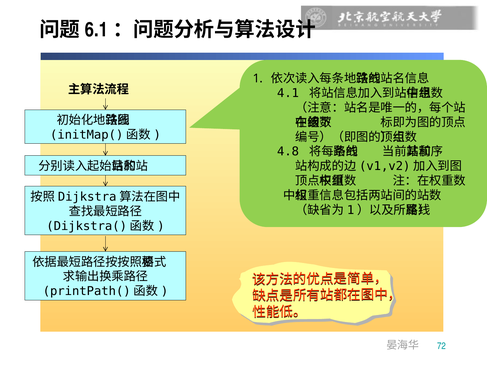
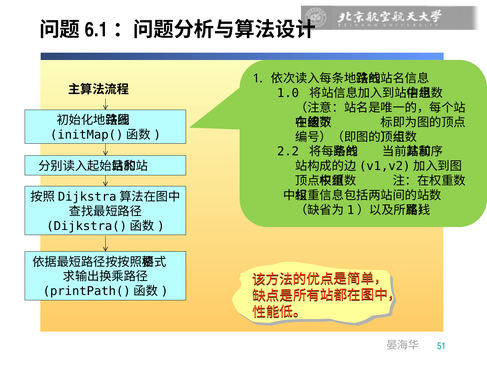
4.1: 4.1 -> 1.0
4.8: 4.8 -> 2.2
72: 72 -> 51
